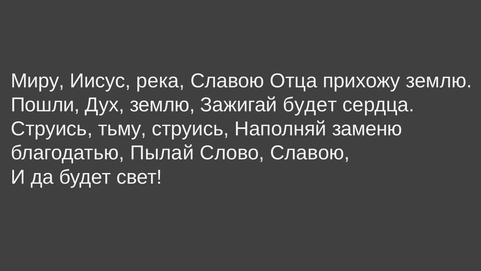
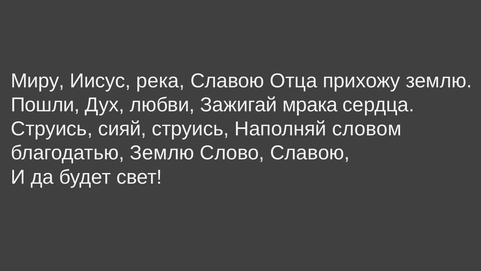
Дух землю: землю -> любви
Зажигай будет: будет -> мрака
тьму: тьму -> сияй
заменю: заменю -> словом
благодатью Пылай: Пылай -> Землю
